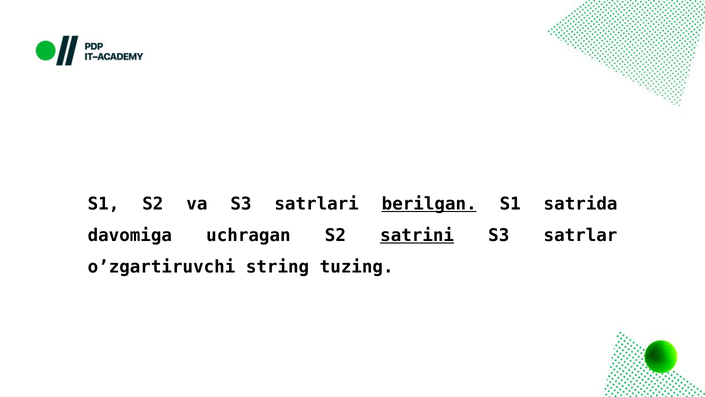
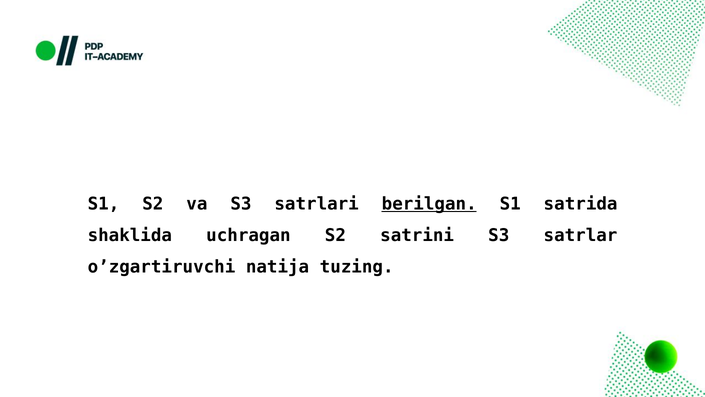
davomiga: davomiga -> shaklida
satrini underline: present -> none
string: string -> natija
